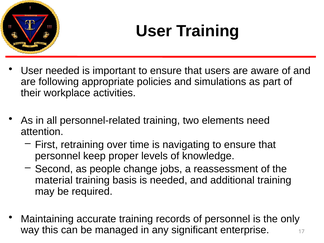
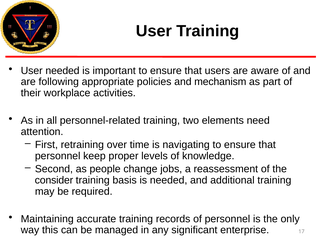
simulations: simulations -> mechanism
material: material -> consider
